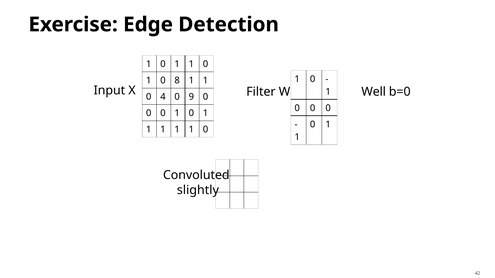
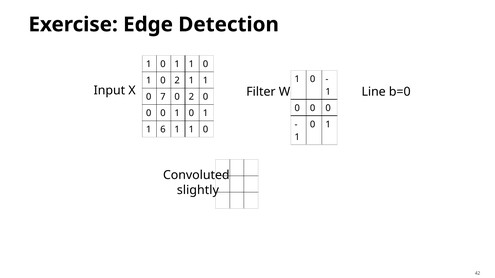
1 0 8: 8 -> 2
Well: Well -> Line
4: 4 -> 7
9 at (191, 97): 9 -> 2
1 at (163, 130): 1 -> 6
